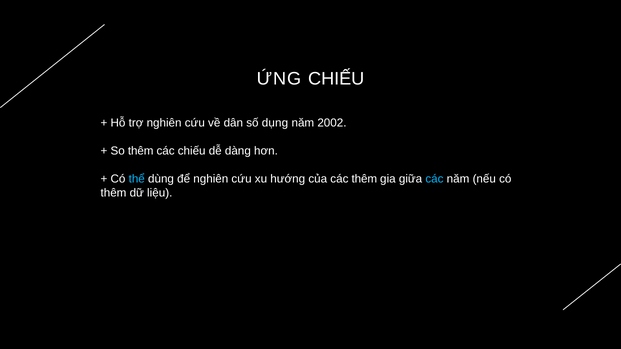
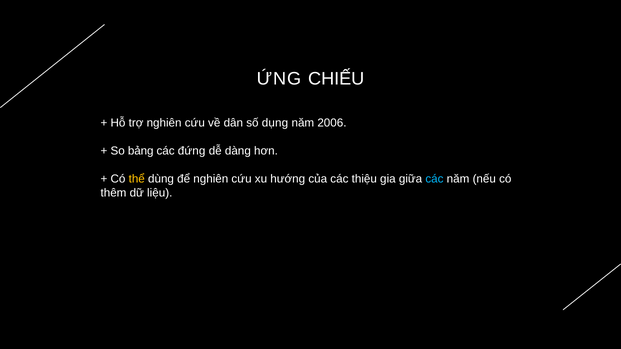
2002: 2002 -> 2006
So thêm: thêm -> bảng
các chiếu: chiếu -> đứng
thể colour: light blue -> yellow
các thêm: thêm -> thiệu
